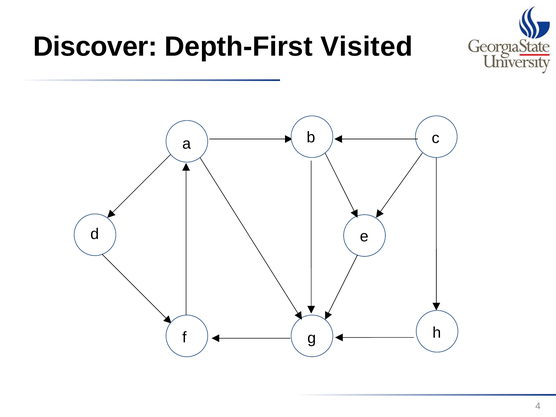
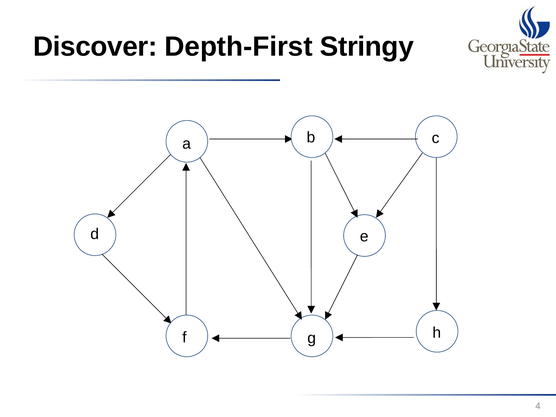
Visited: Visited -> Stringy
